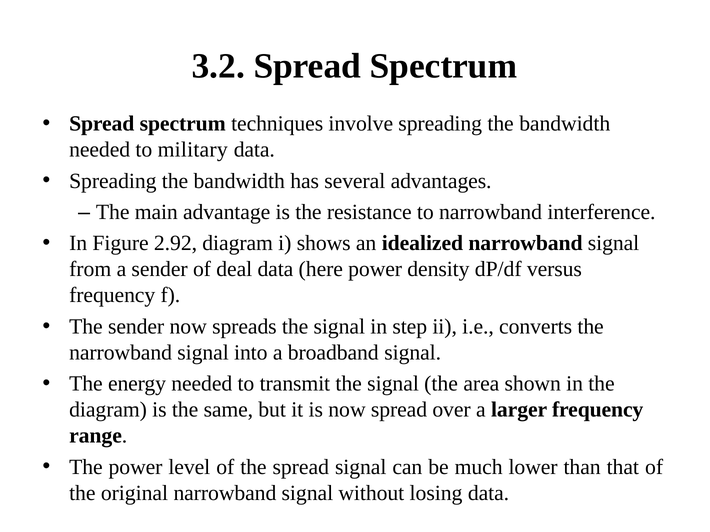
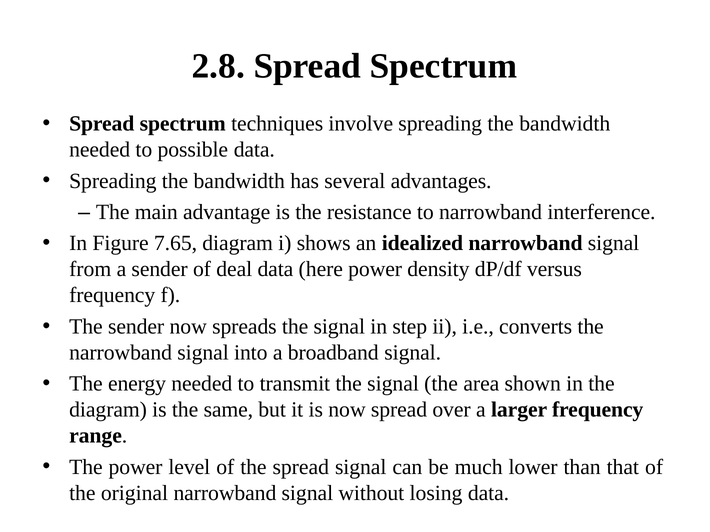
3.2: 3.2 -> 2.8
military: military -> possible
2.92: 2.92 -> 7.65
